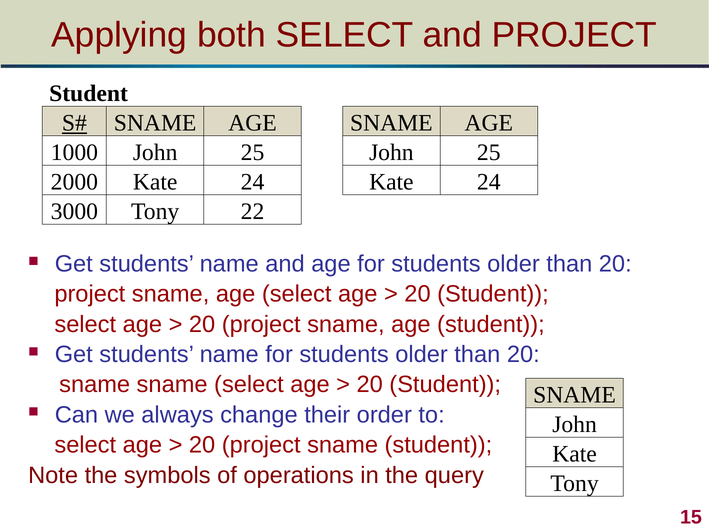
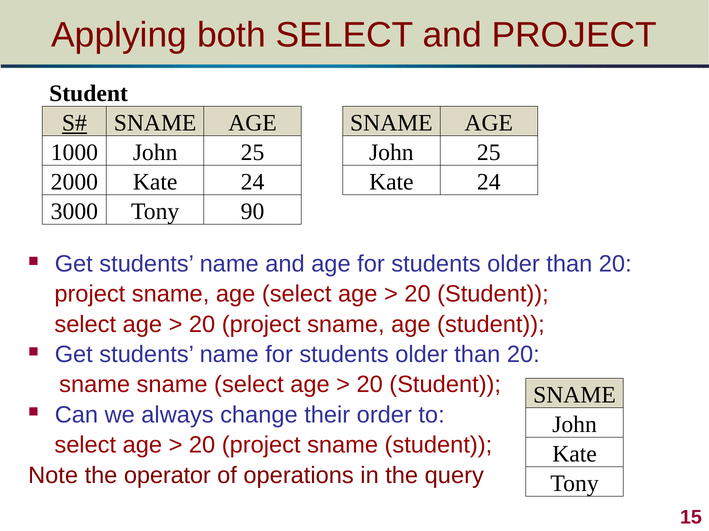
22: 22 -> 90
symbols: symbols -> operator
